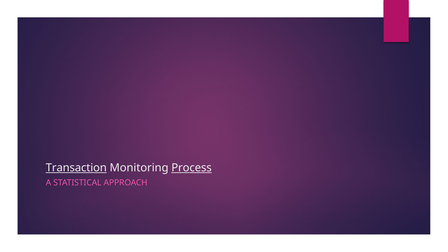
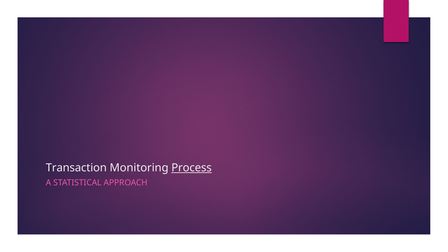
Transaction underline: present -> none
